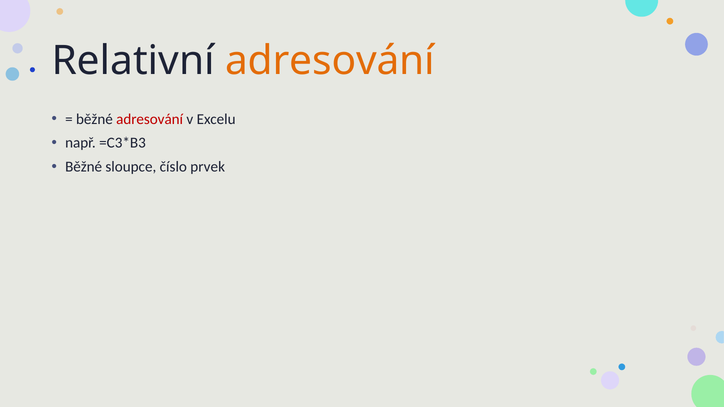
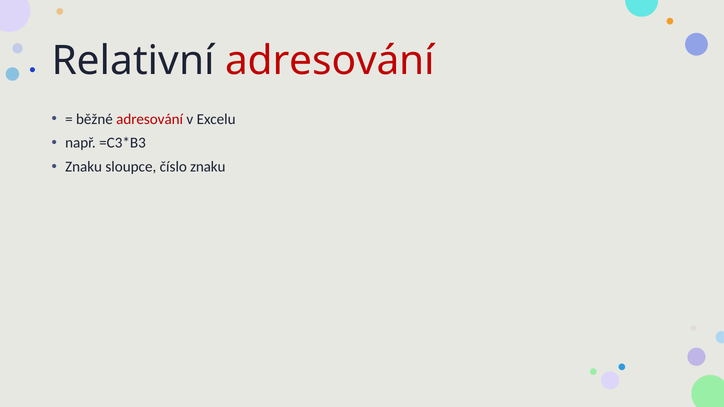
adresování at (330, 61) colour: orange -> red
Běžné at (84, 167): Běžné -> Znaku
číslo prvek: prvek -> znaku
